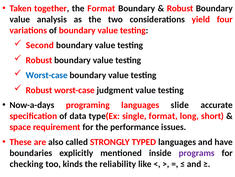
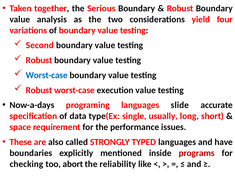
the Format: Format -> Serious
judgment: judgment -> execution
single format: format -> usually
programs colour: purple -> red
kinds: kinds -> abort
